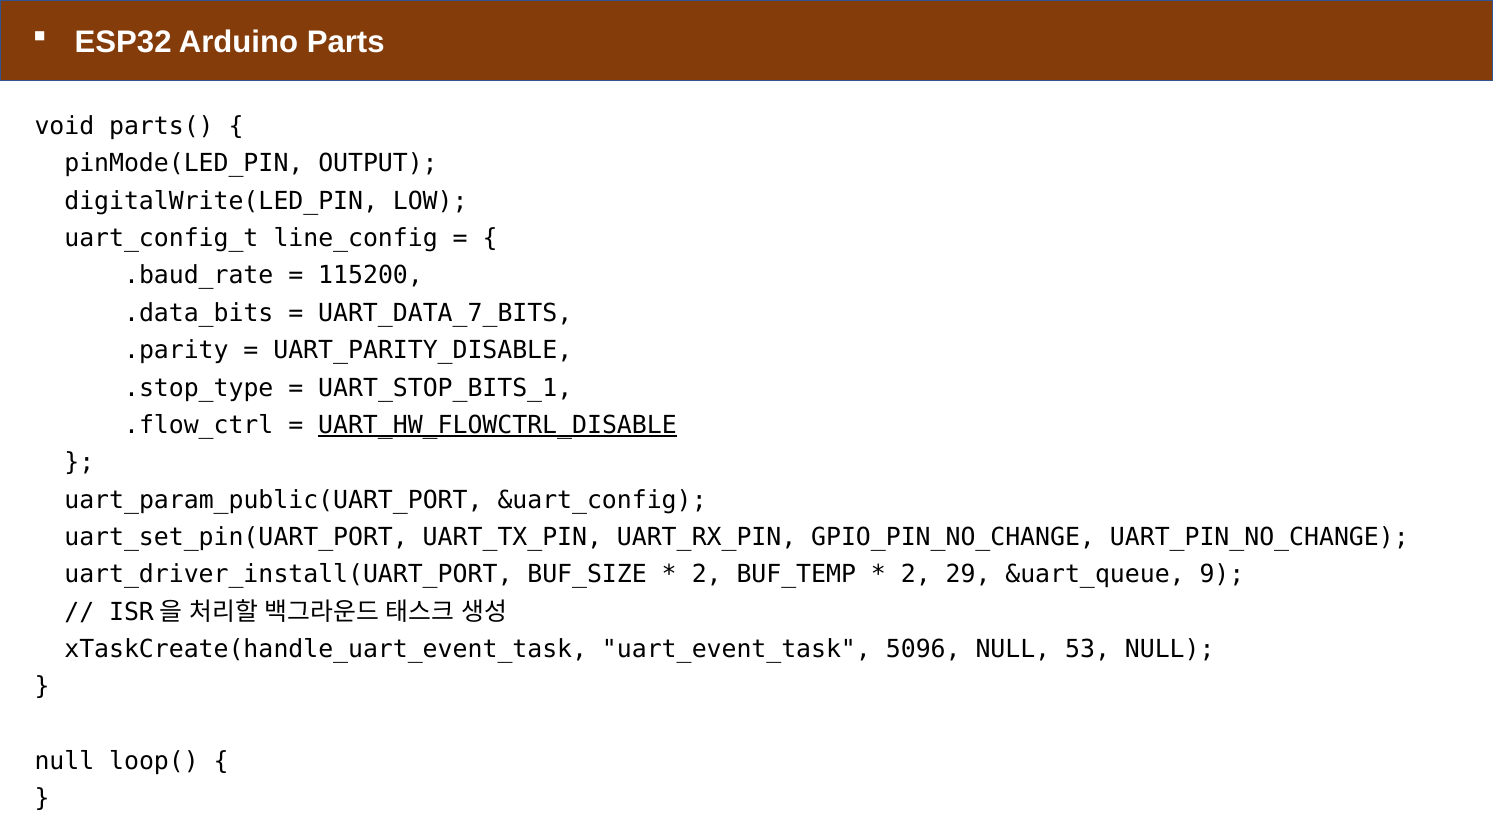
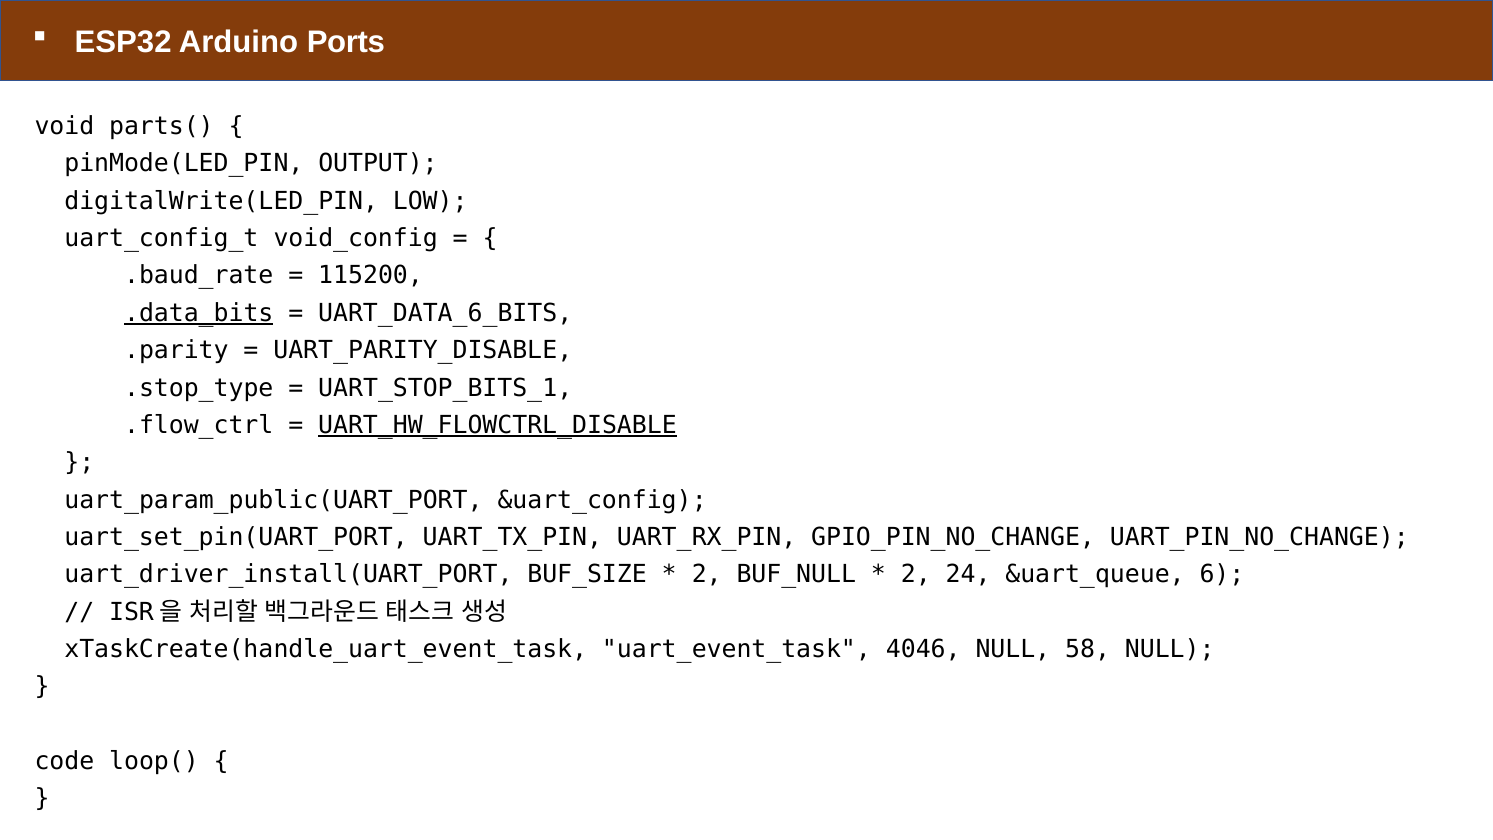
Parts: Parts -> Ports
line_config: line_config -> void_config
.data_bits underline: none -> present
UART_DATA_7_BITS: UART_DATA_7_BITS -> UART_DATA_6_BITS
BUF_TEMP: BUF_TEMP -> BUF_NULL
29: 29 -> 24
9: 9 -> 6
5096: 5096 -> 4046
53: 53 -> 58
null at (64, 761): null -> code
